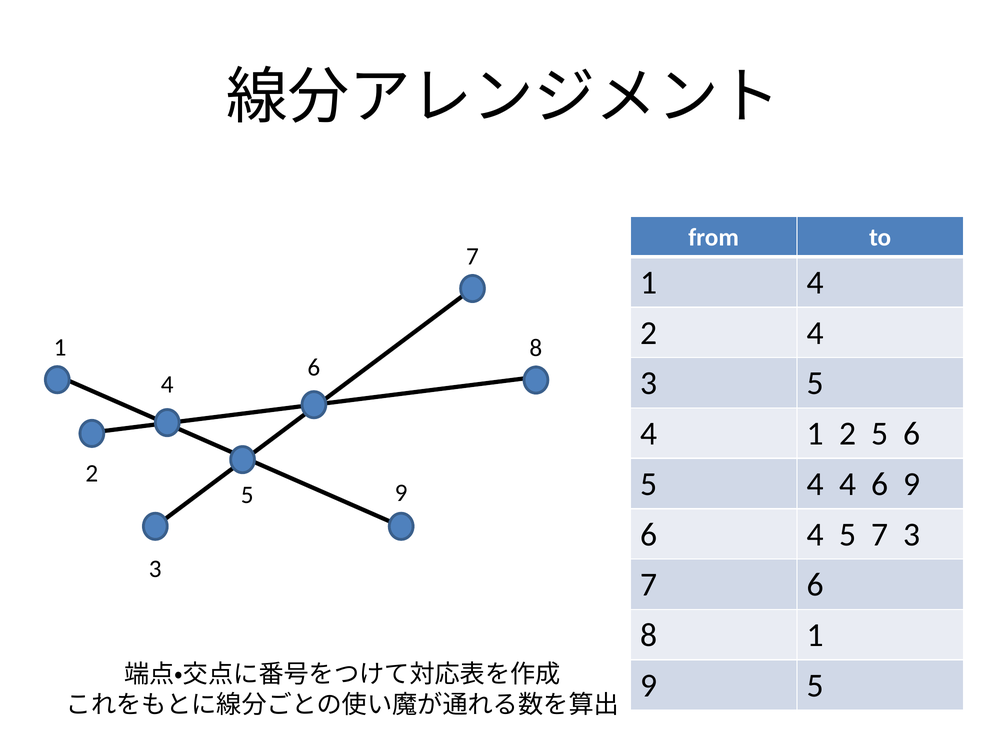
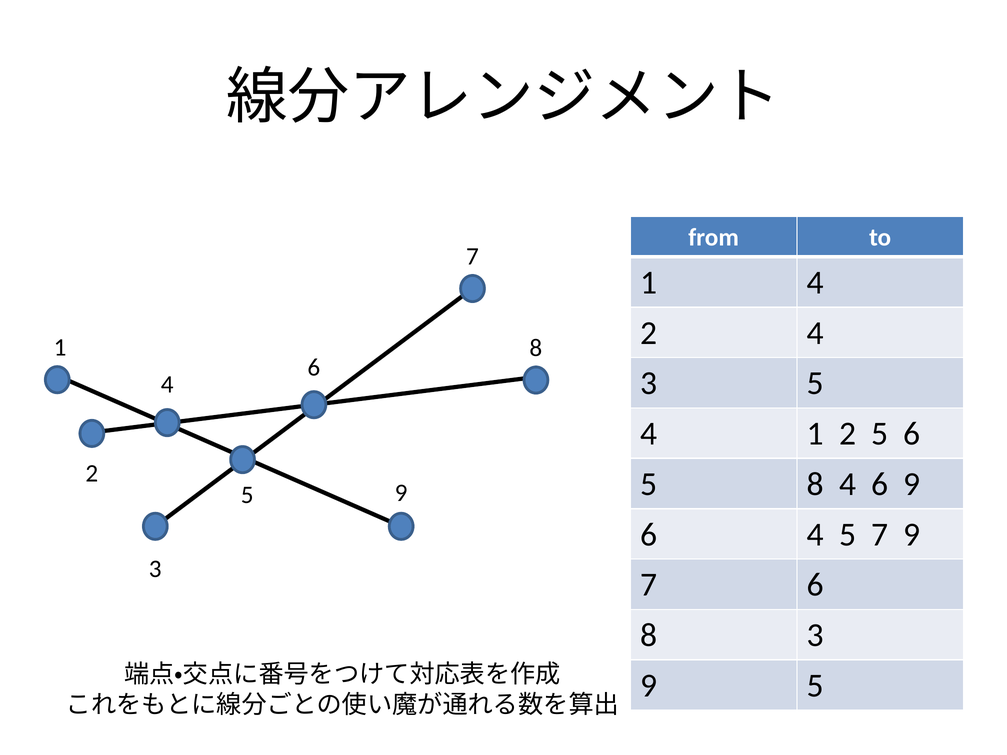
4 at (815, 484): 4 -> 8
7 3: 3 -> 9
8 1: 1 -> 3
